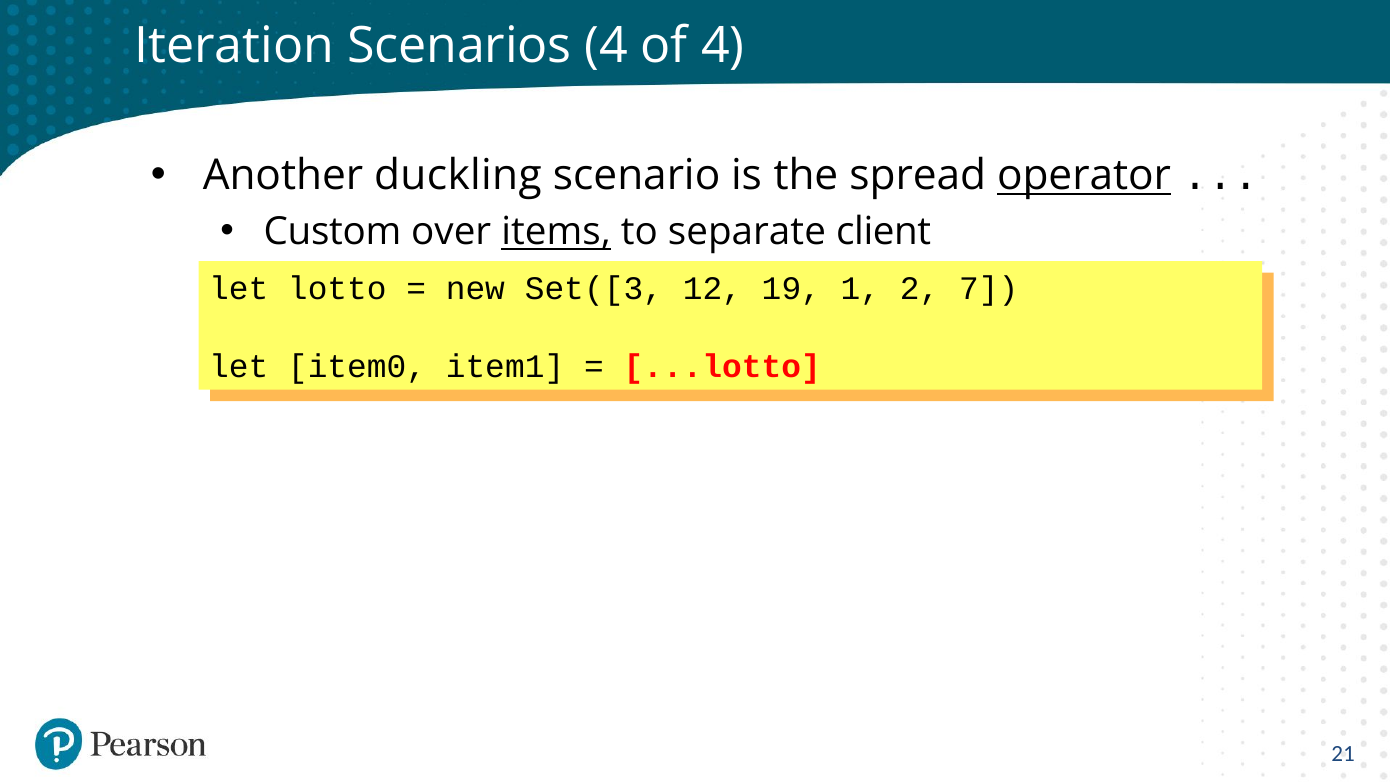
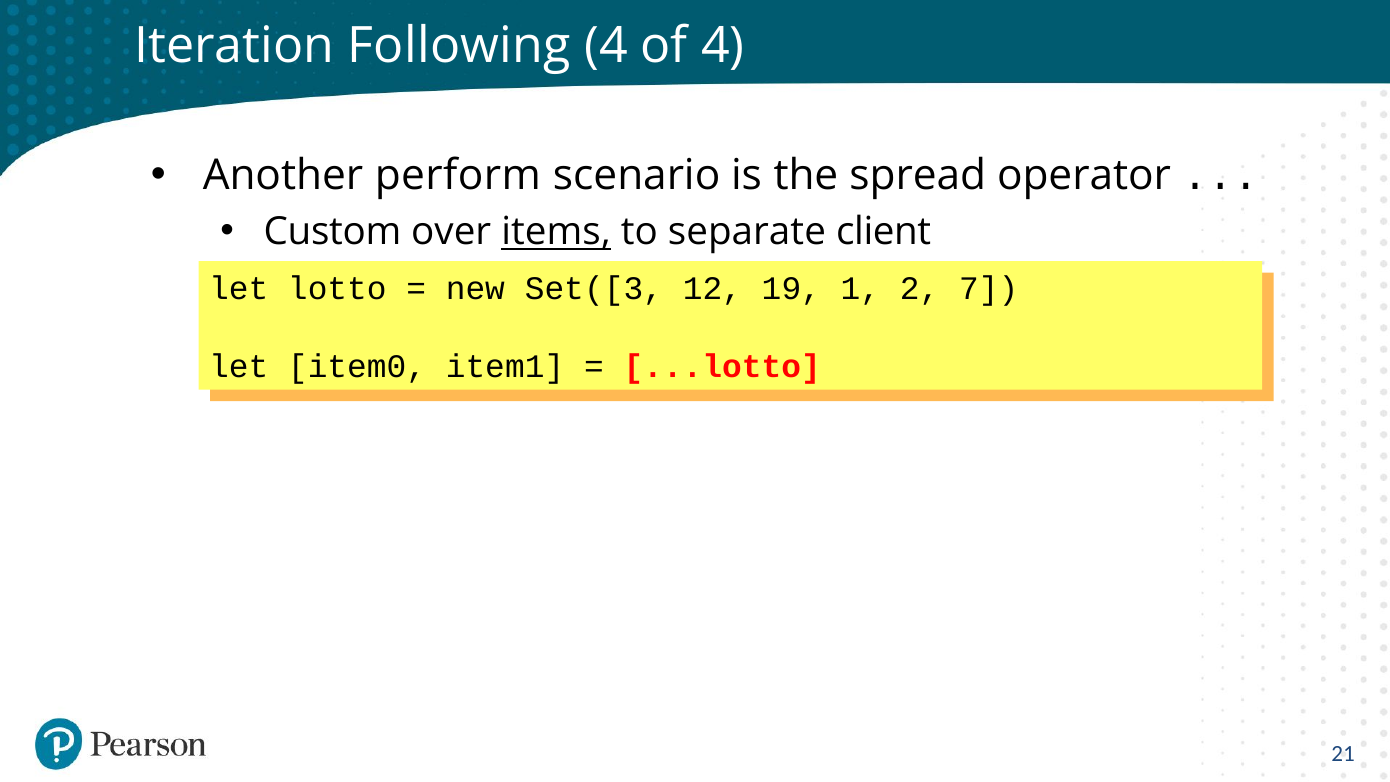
Scenarios: Scenarios -> Following
duckling: duckling -> perform
operator underline: present -> none
